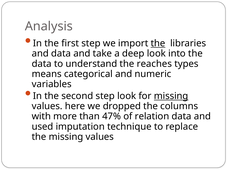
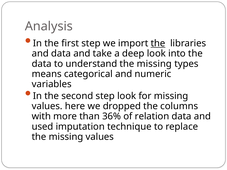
understand the reaches: reaches -> missing
missing at (171, 96) underline: present -> none
47%: 47% -> 36%
